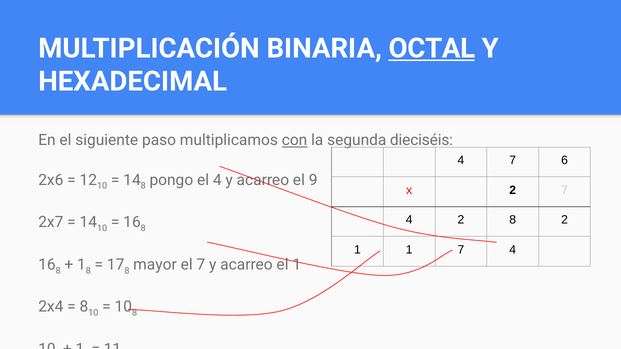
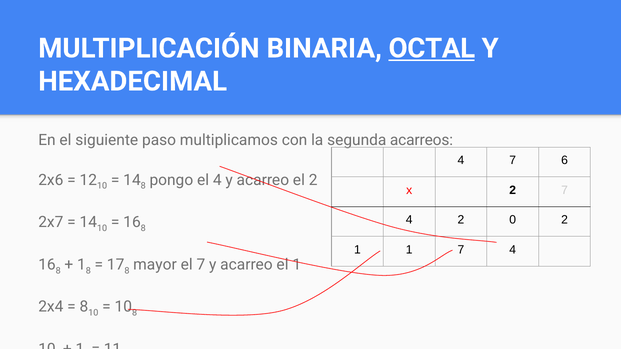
con underline: present -> none
dieciséis: dieciséis -> acarreos
el 9: 9 -> 2
2 8: 8 -> 0
